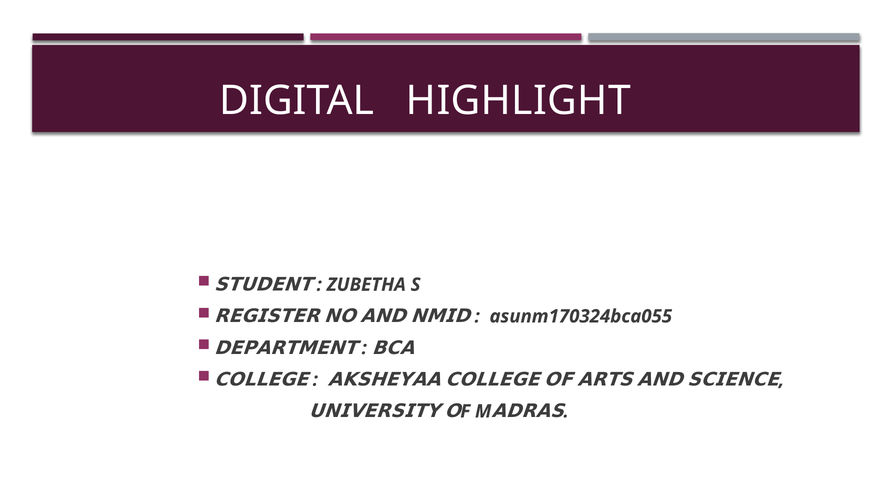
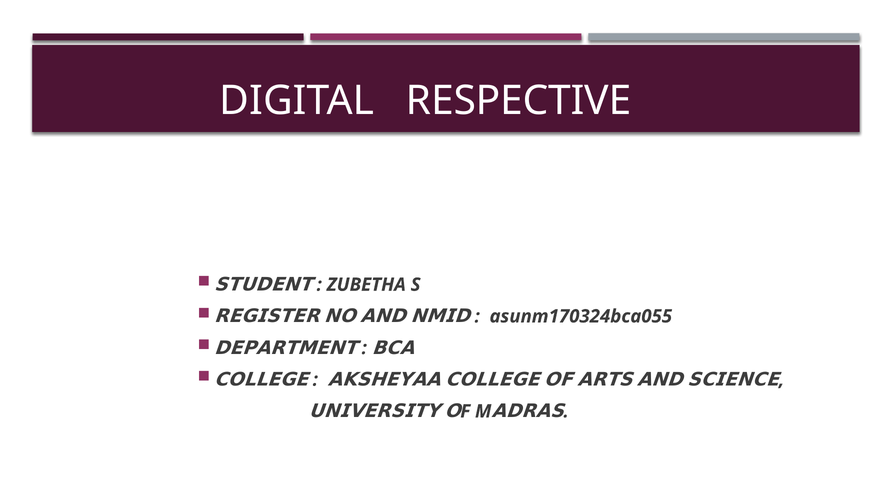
HIGHLIGHT: HIGHLIGHT -> RESPECTIVE
